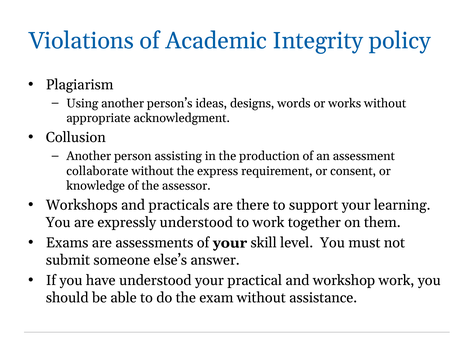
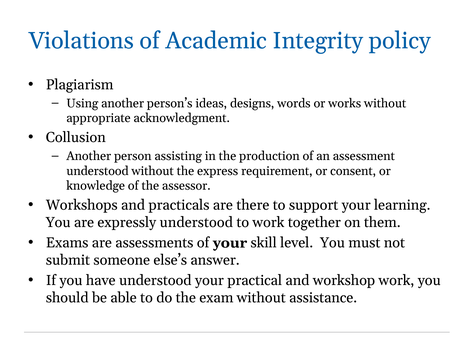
collaborate at (97, 171): collaborate -> understood
